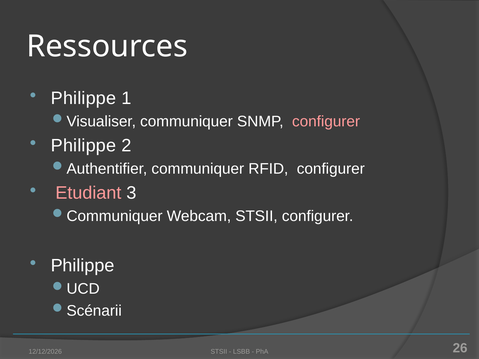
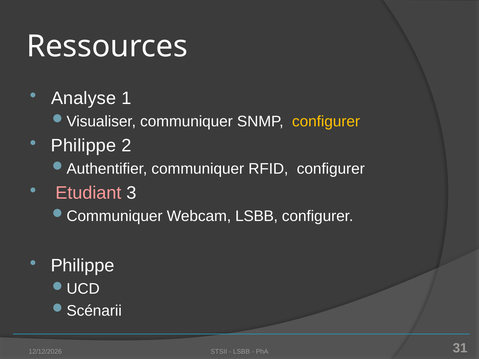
Philippe at (84, 98): Philippe -> Analyse
configurer at (326, 121) colour: pink -> yellow
Webcam STSII: STSII -> LSBB
26: 26 -> 31
